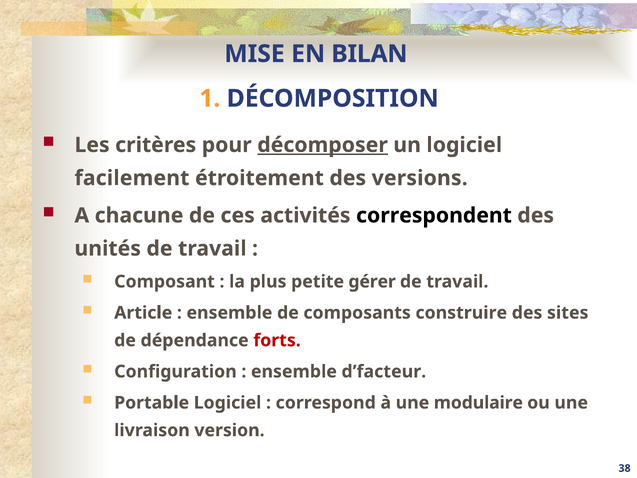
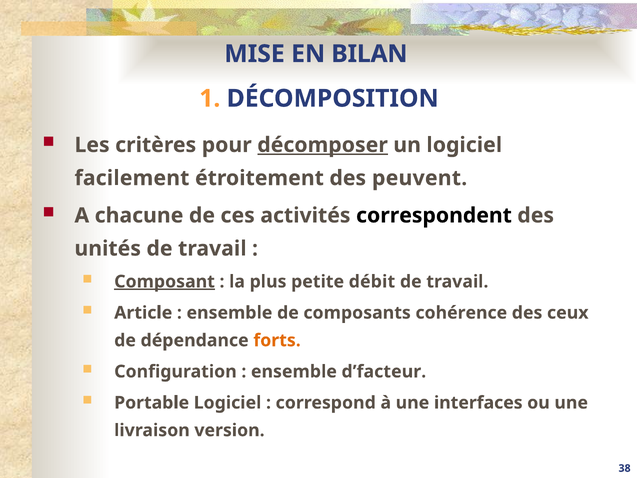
versions: versions -> peuvent
Composant underline: none -> present
gérer: gérer -> débit
construire: construire -> cohérence
sites: sites -> ceux
forts colour: red -> orange
modulaire: modulaire -> interfaces
